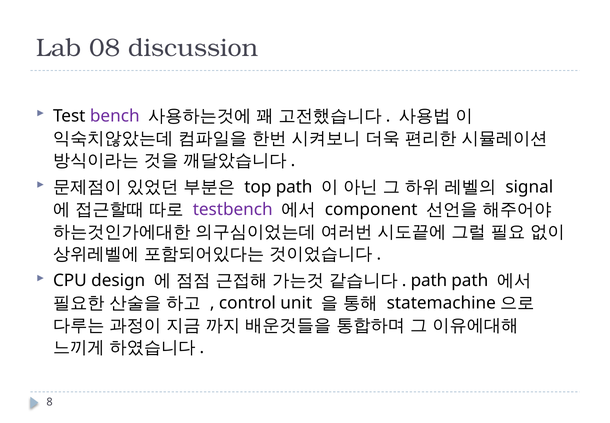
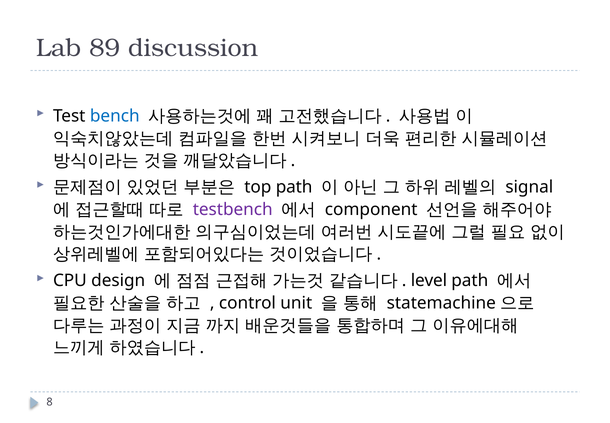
08: 08 -> 89
bench colour: purple -> blue
path at (429, 280): path -> level
